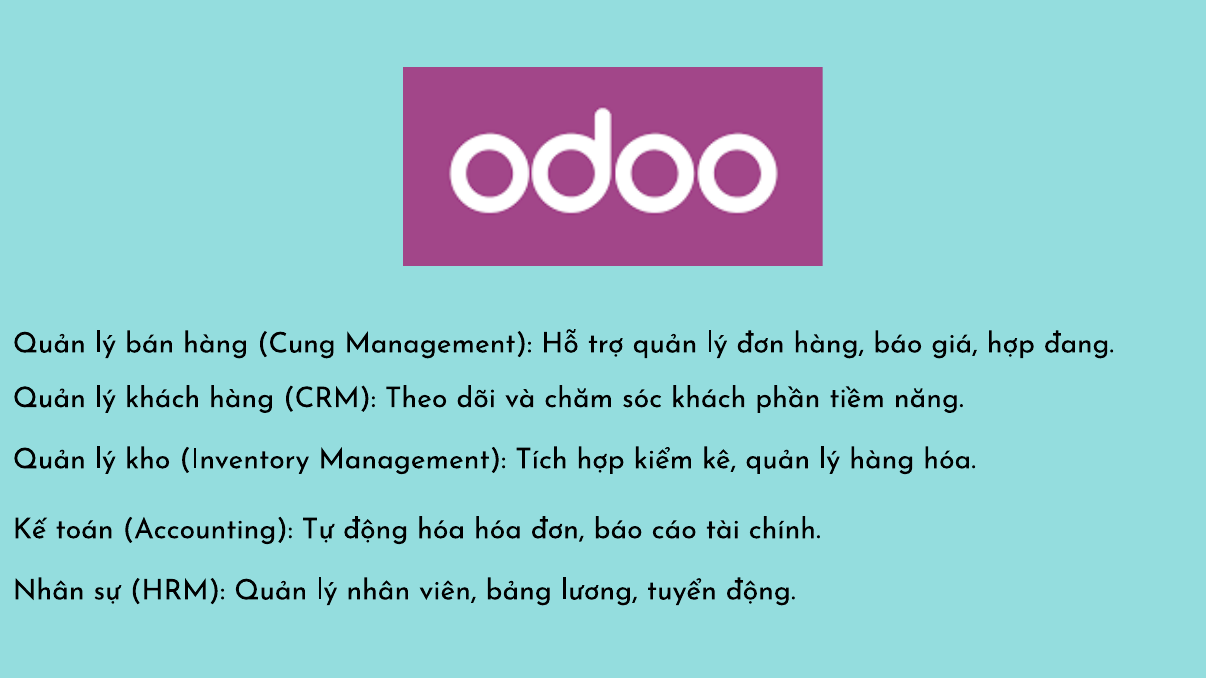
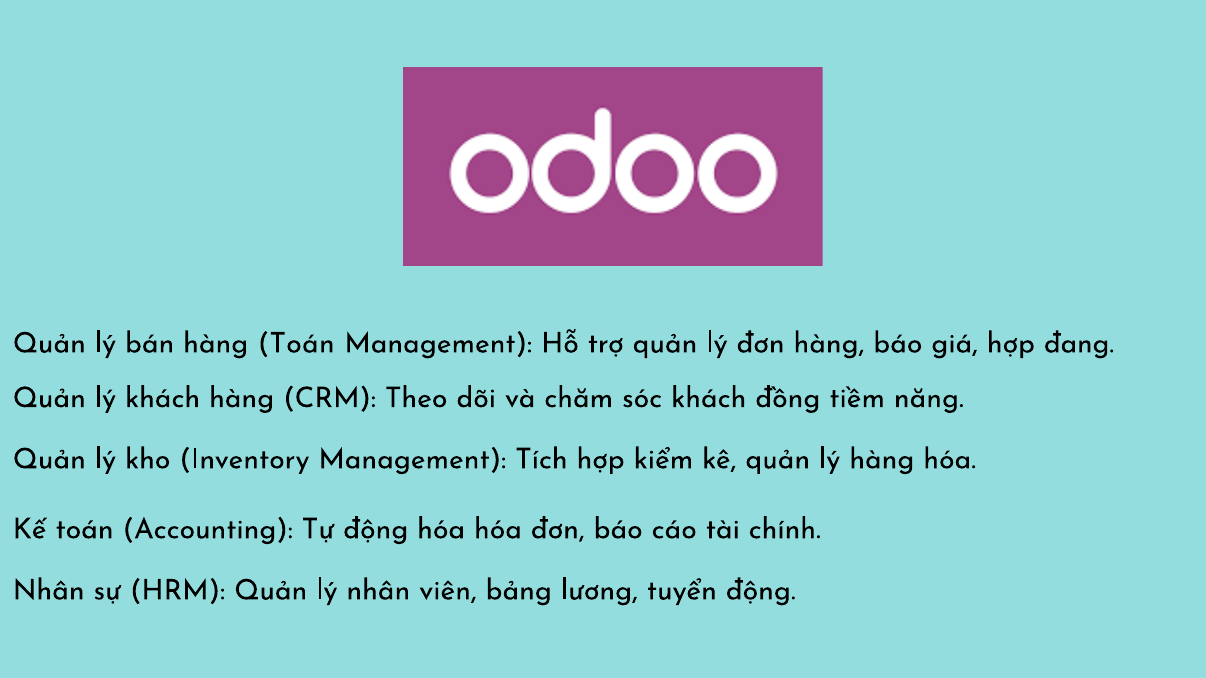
hàng Cung: Cung -> Toán
phần: phần -> đồng
